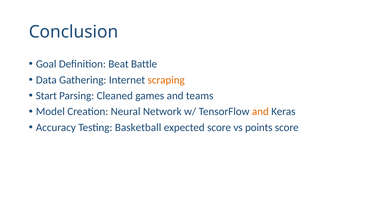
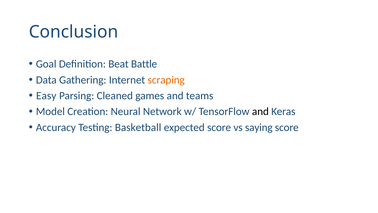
Start: Start -> Easy
and at (260, 111) colour: orange -> black
points: points -> saying
